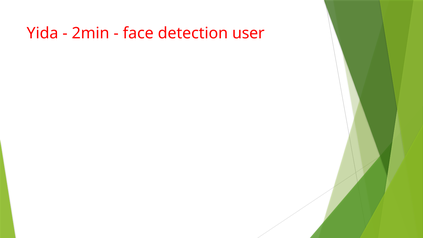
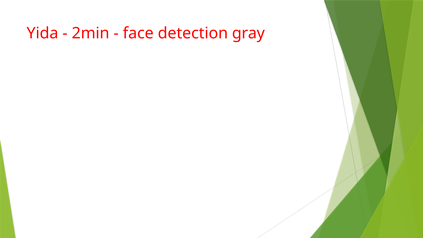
user: user -> gray
